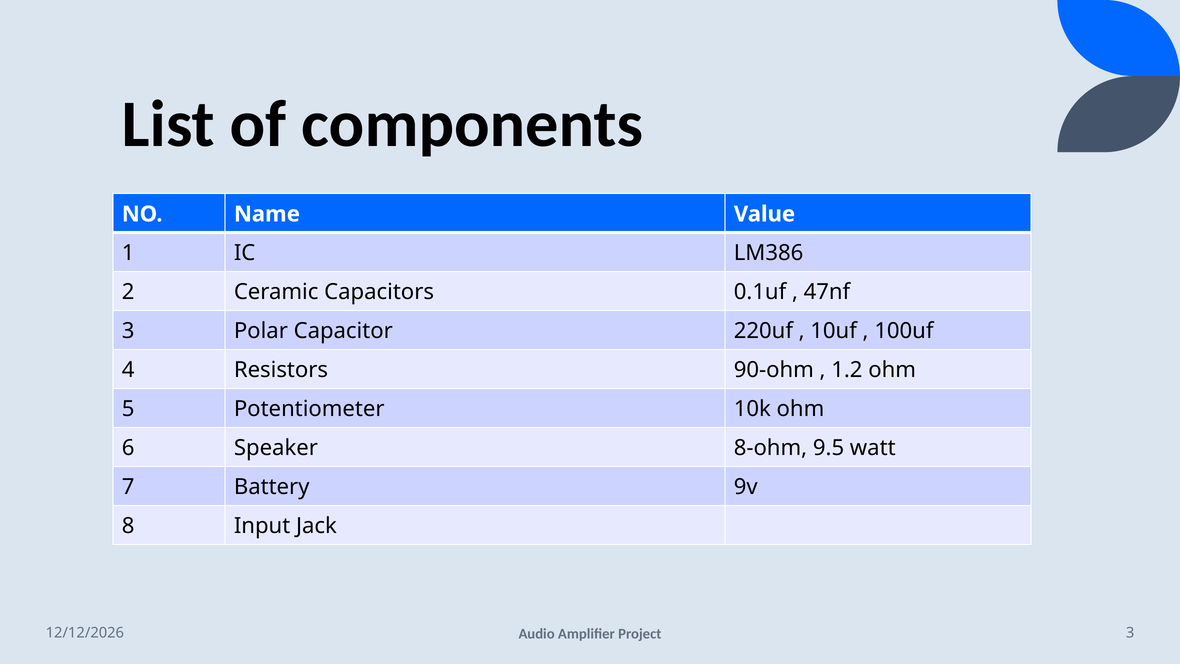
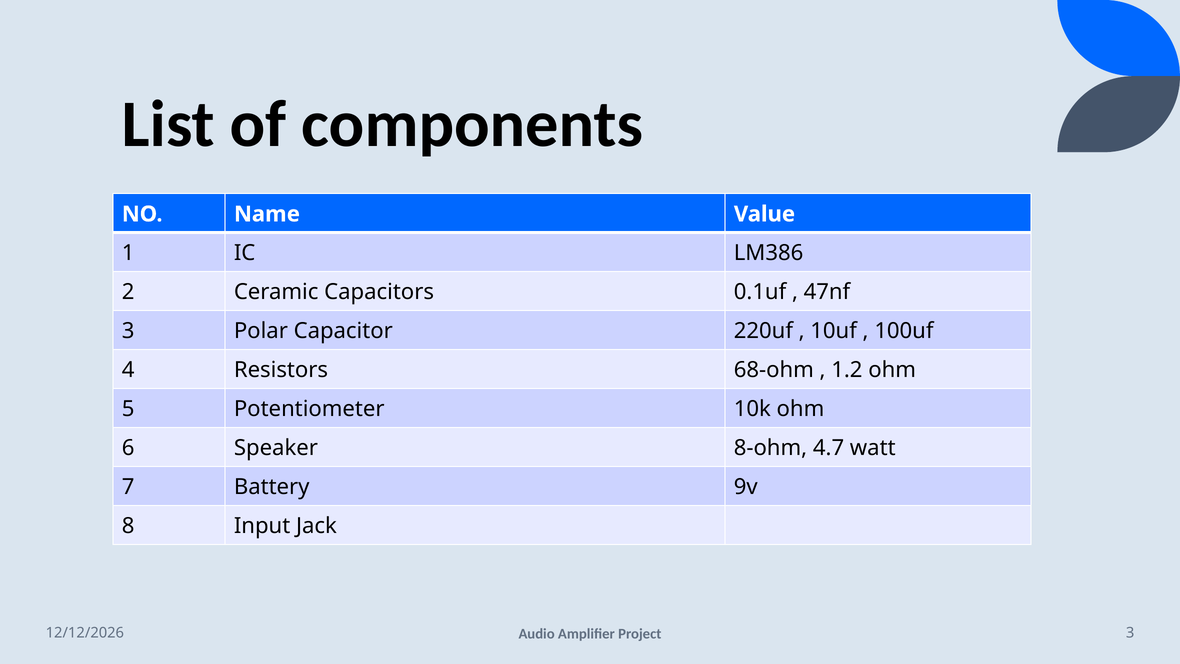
90-ohm: 90-ohm -> 68-ohm
9.5: 9.5 -> 4.7
